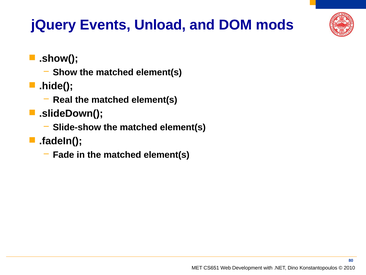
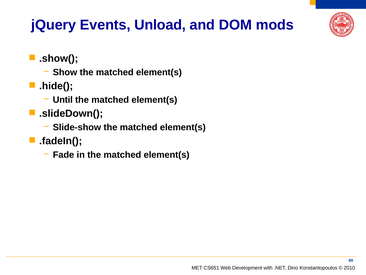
Real: Real -> Until
